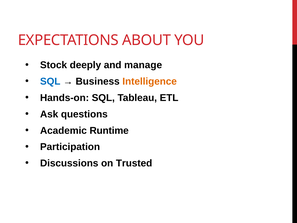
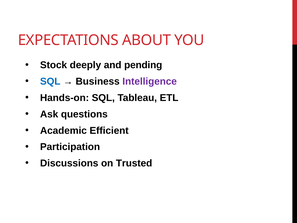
manage: manage -> pending
Intelligence colour: orange -> purple
Runtime: Runtime -> Efficient
